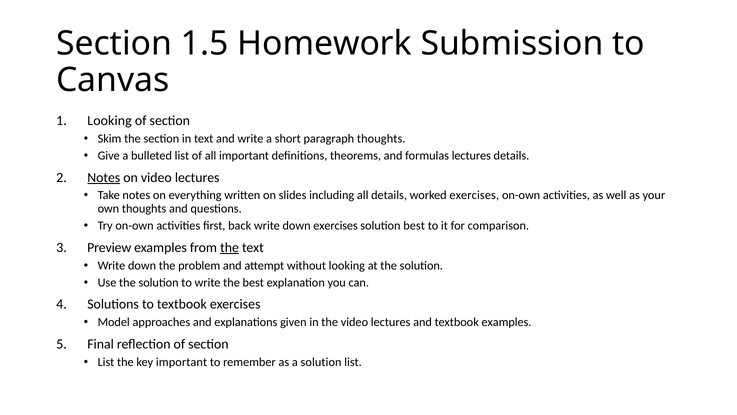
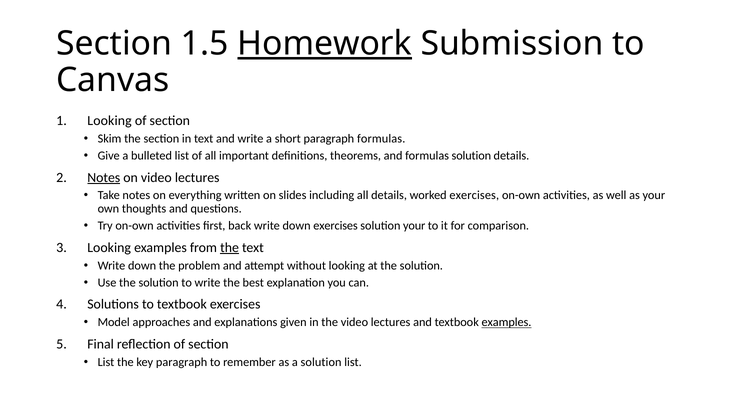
Homework underline: none -> present
paragraph thoughts: thoughts -> formulas
formulas lectures: lectures -> solution
solution best: best -> your
Preview at (109, 247): Preview -> Looking
examples at (506, 322) underline: none -> present
key important: important -> paragraph
